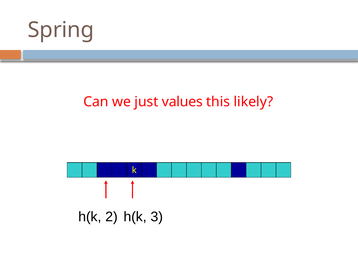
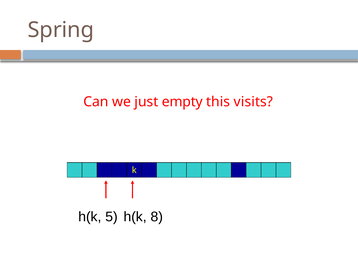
values: values -> empty
likely: likely -> visits
2: 2 -> 5
3: 3 -> 8
